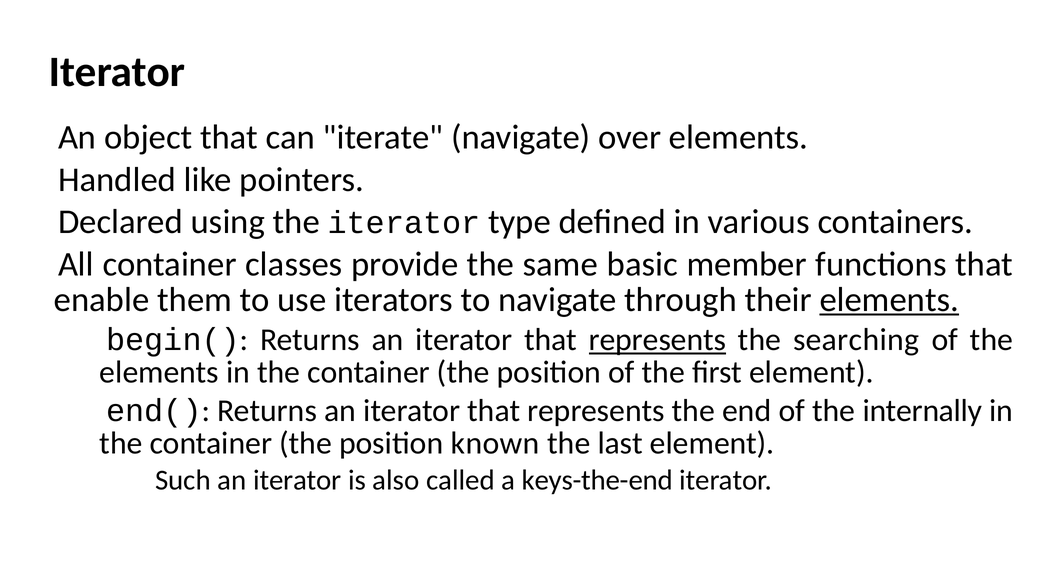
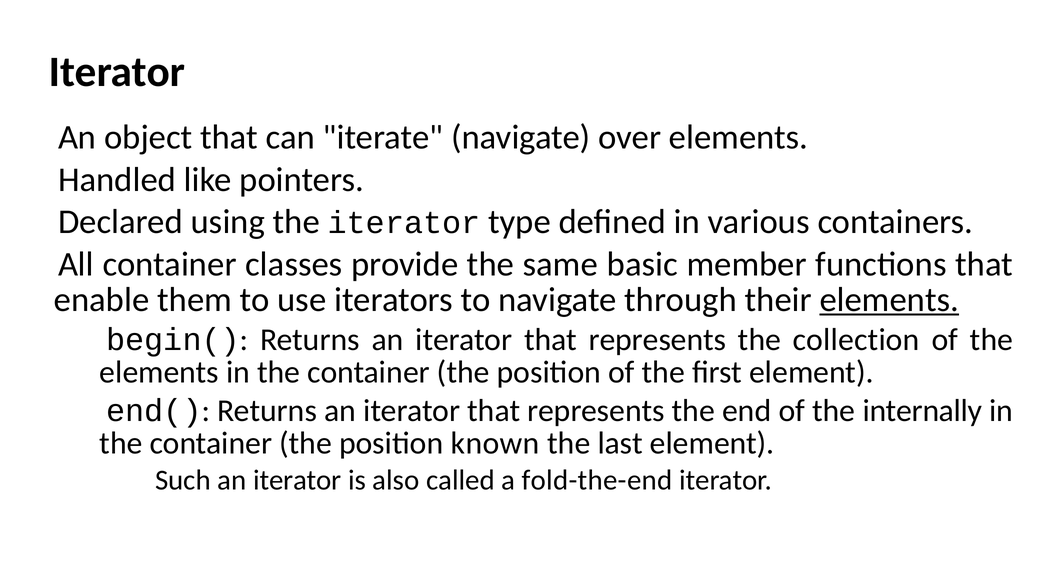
represents at (657, 340) underline: present -> none
searching: searching -> collection
keys-the-end: keys-the-end -> fold-the-end
